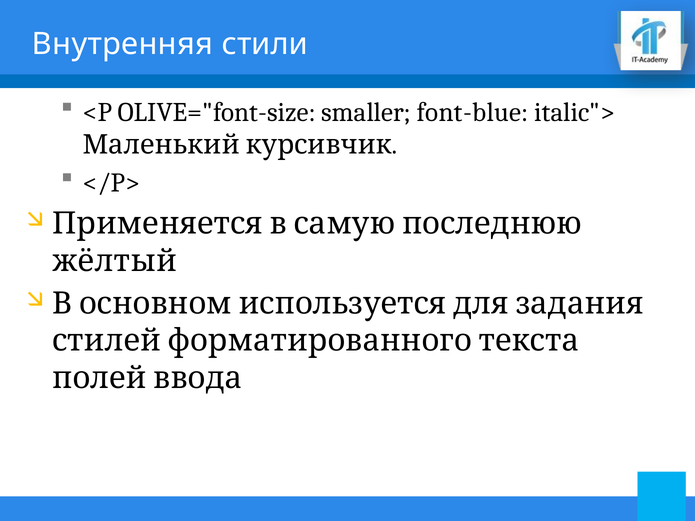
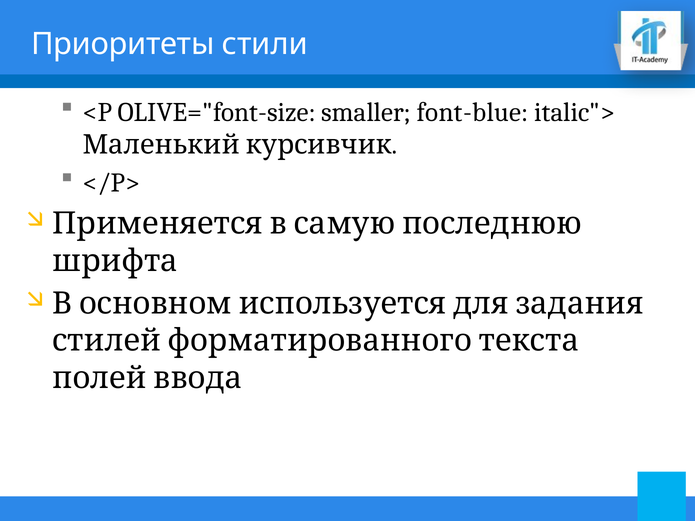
Внутренняя: Внутренняя -> Приоритеты
жёлтый: жёлтый -> шрифта
